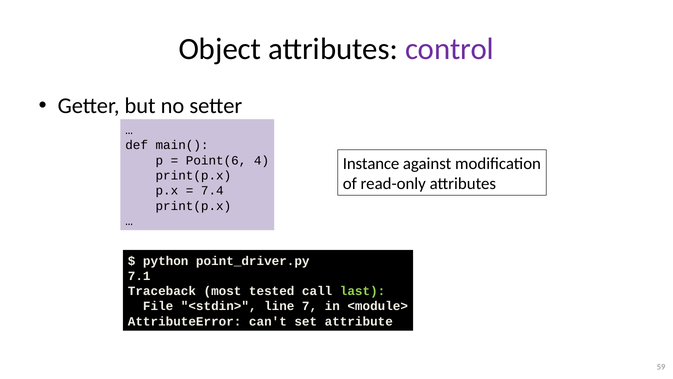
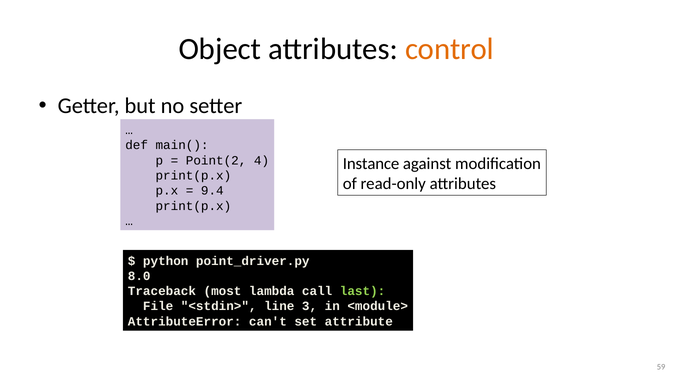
control colour: purple -> orange
Point(6: Point(6 -> Point(2
7.4: 7.4 -> 9.4
7.1: 7.1 -> 8.0
tested: tested -> lambda
7: 7 -> 3
